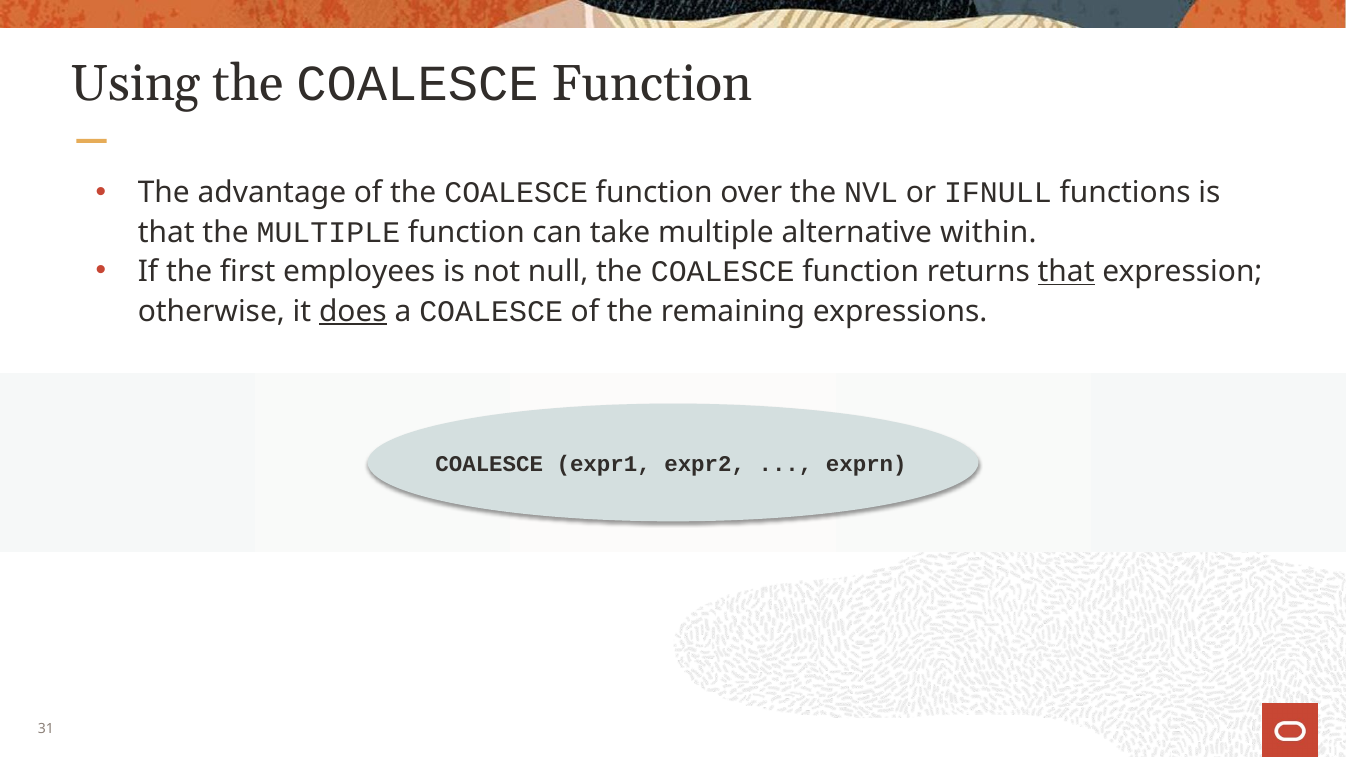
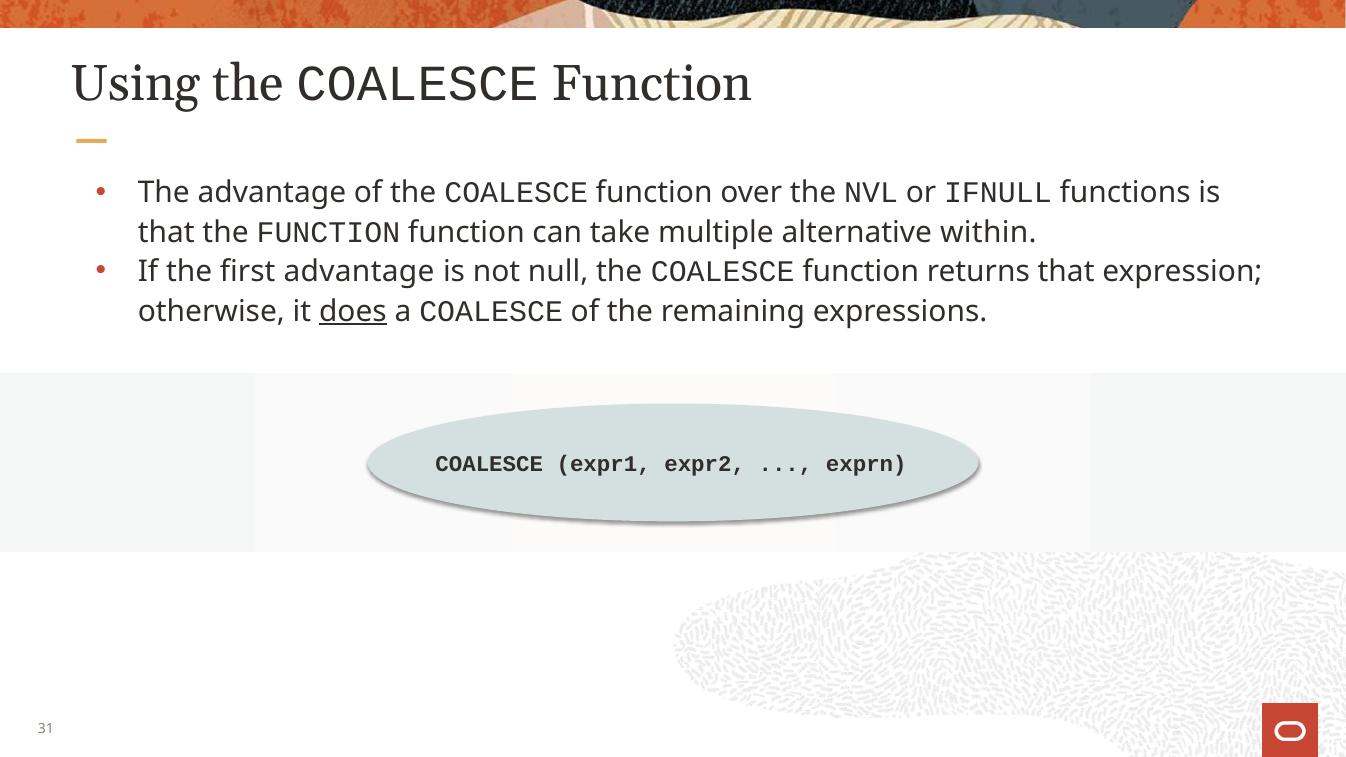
the MULTIPLE: MULTIPLE -> FUNCTION
first employees: employees -> advantage
that at (1066, 272) underline: present -> none
